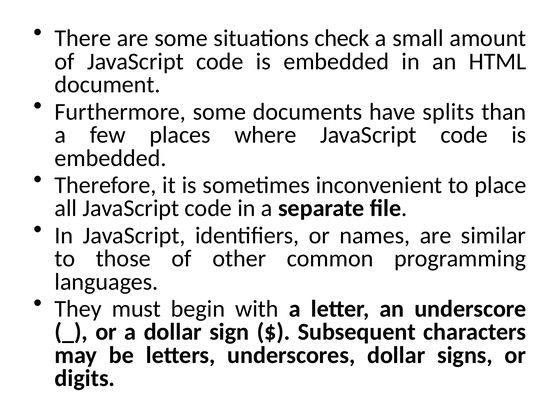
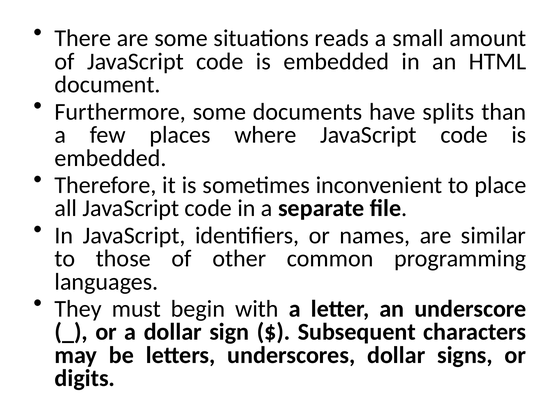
check: check -> reads
